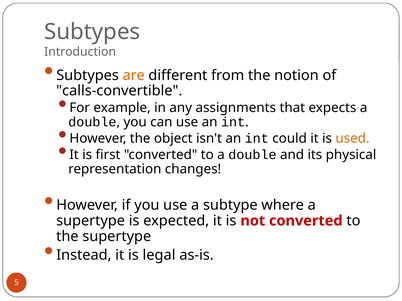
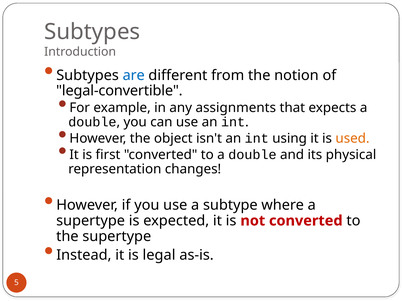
are colour: orange -> blue
calls-convertible: calls-convertible -> legal-convertible
could: could -> using
